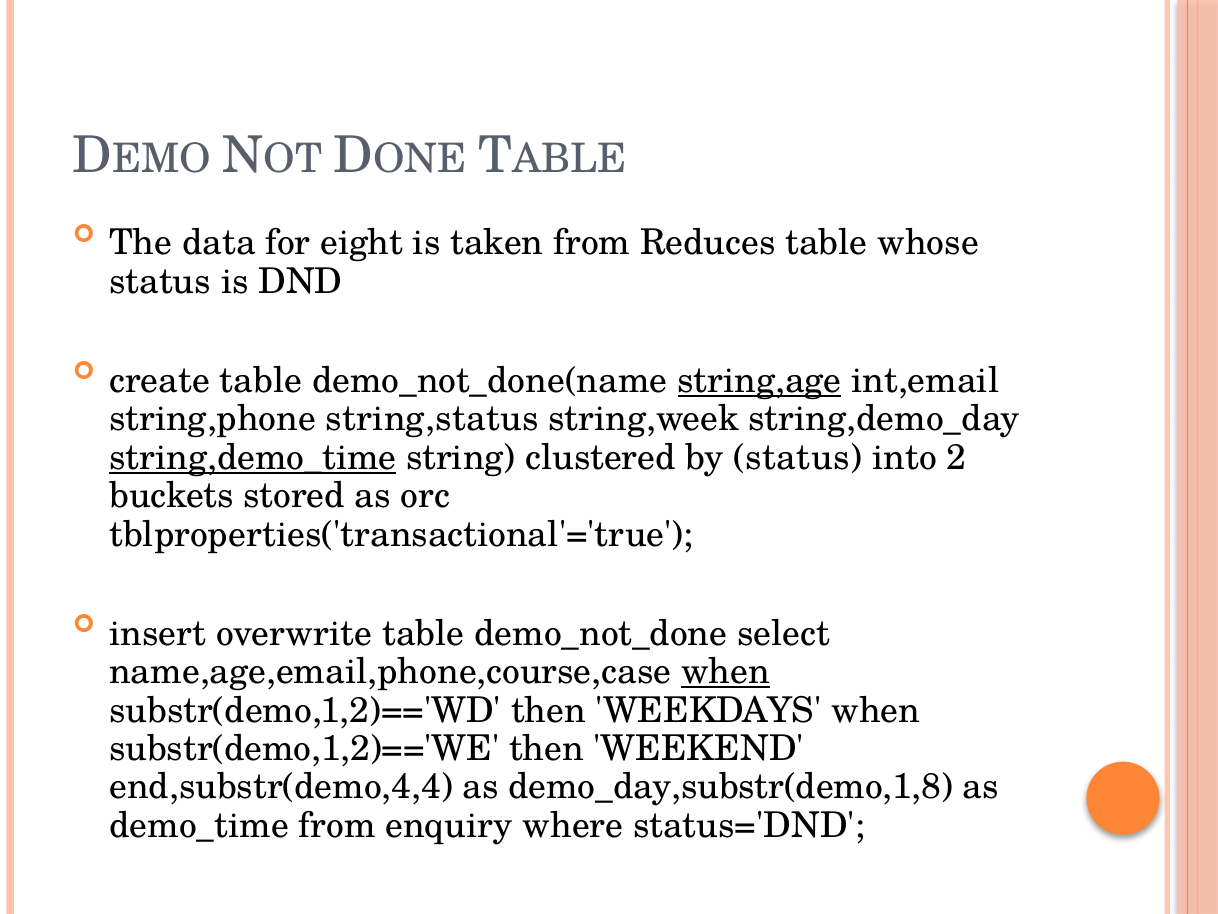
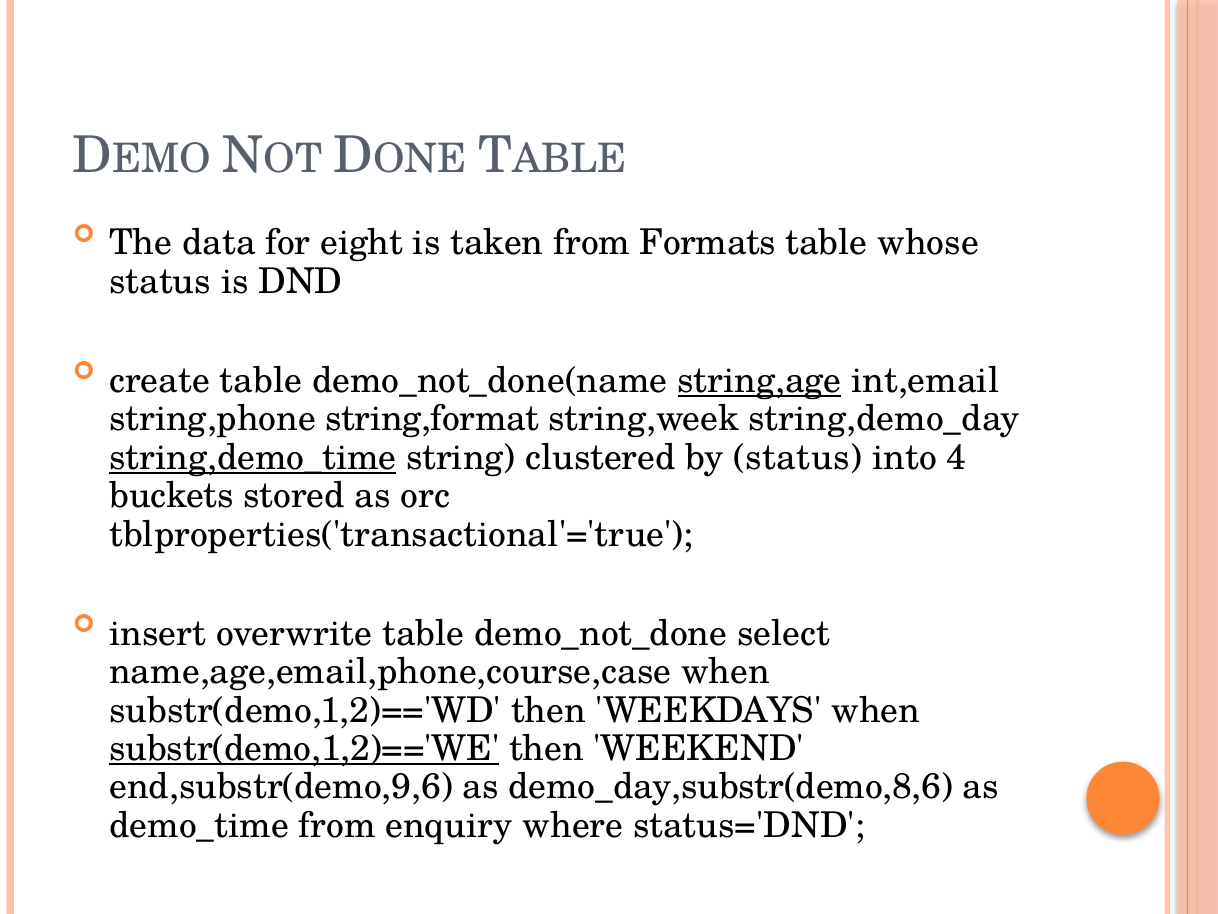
Reduces: Reduces -> Formats
string,status: string,status -> string,format
2: 2 -> 4
when at (725, 672) underline: present -> none
substr(demo,1,2)=='WE underline: none -> present
end,substr(demo,4,4: end,substr(demo,4,4 -> end,substr(demo,9,6
demo_day,substr(demo,1,8: demo_day,substr(demo,1,8 -> demo_day,substr(demo,8,6
